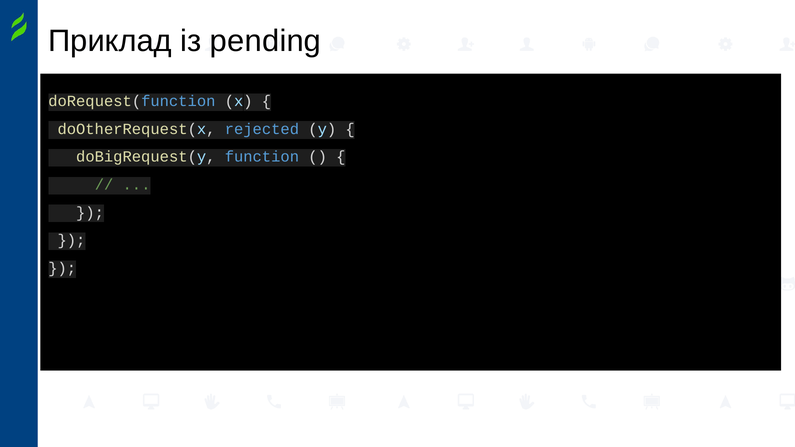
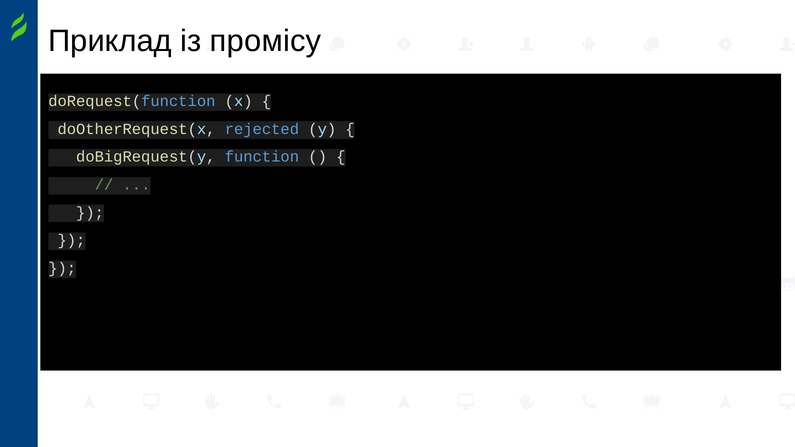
pending: pending -> промісу
